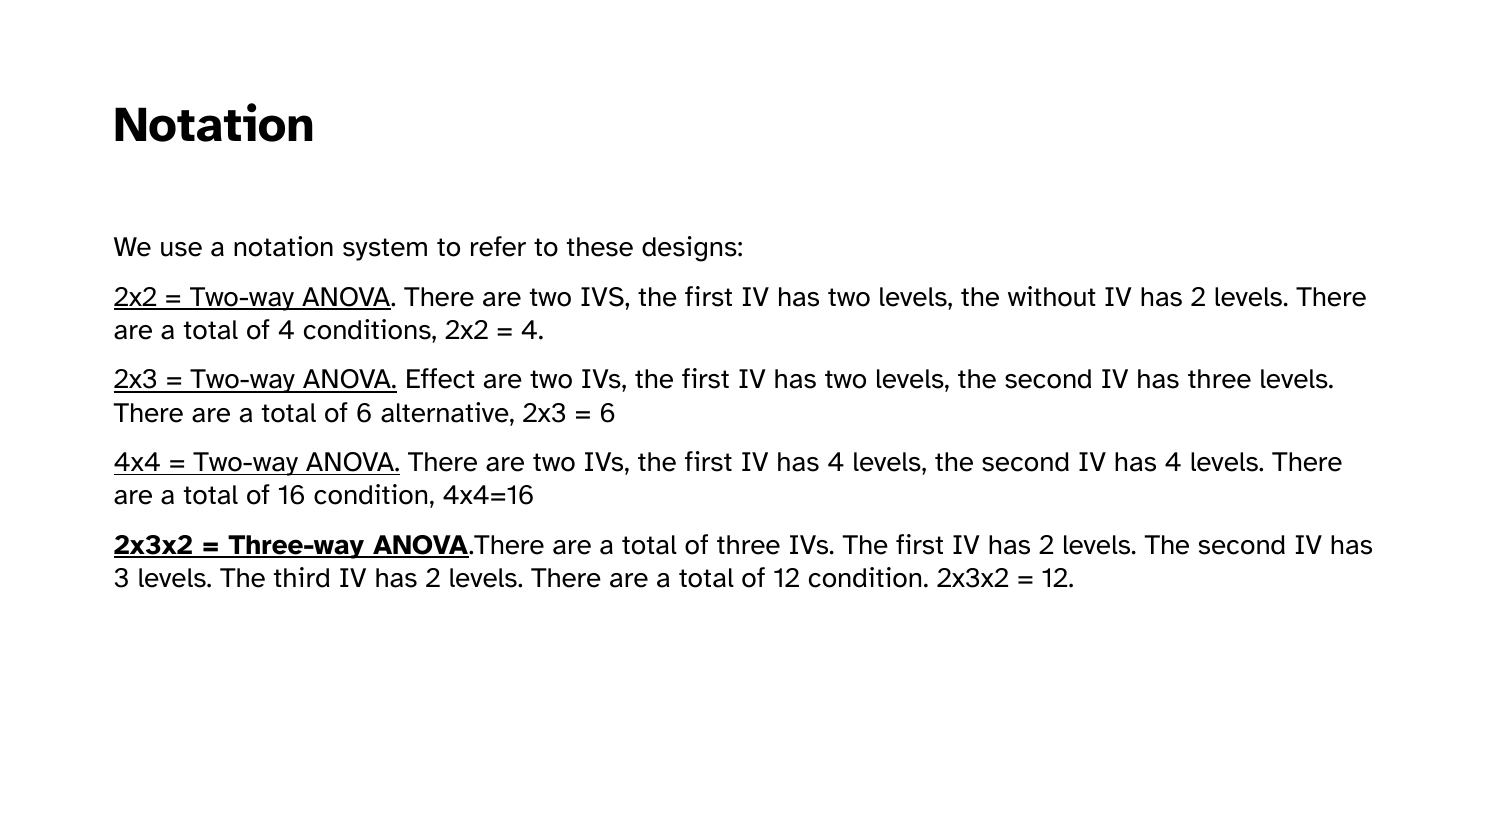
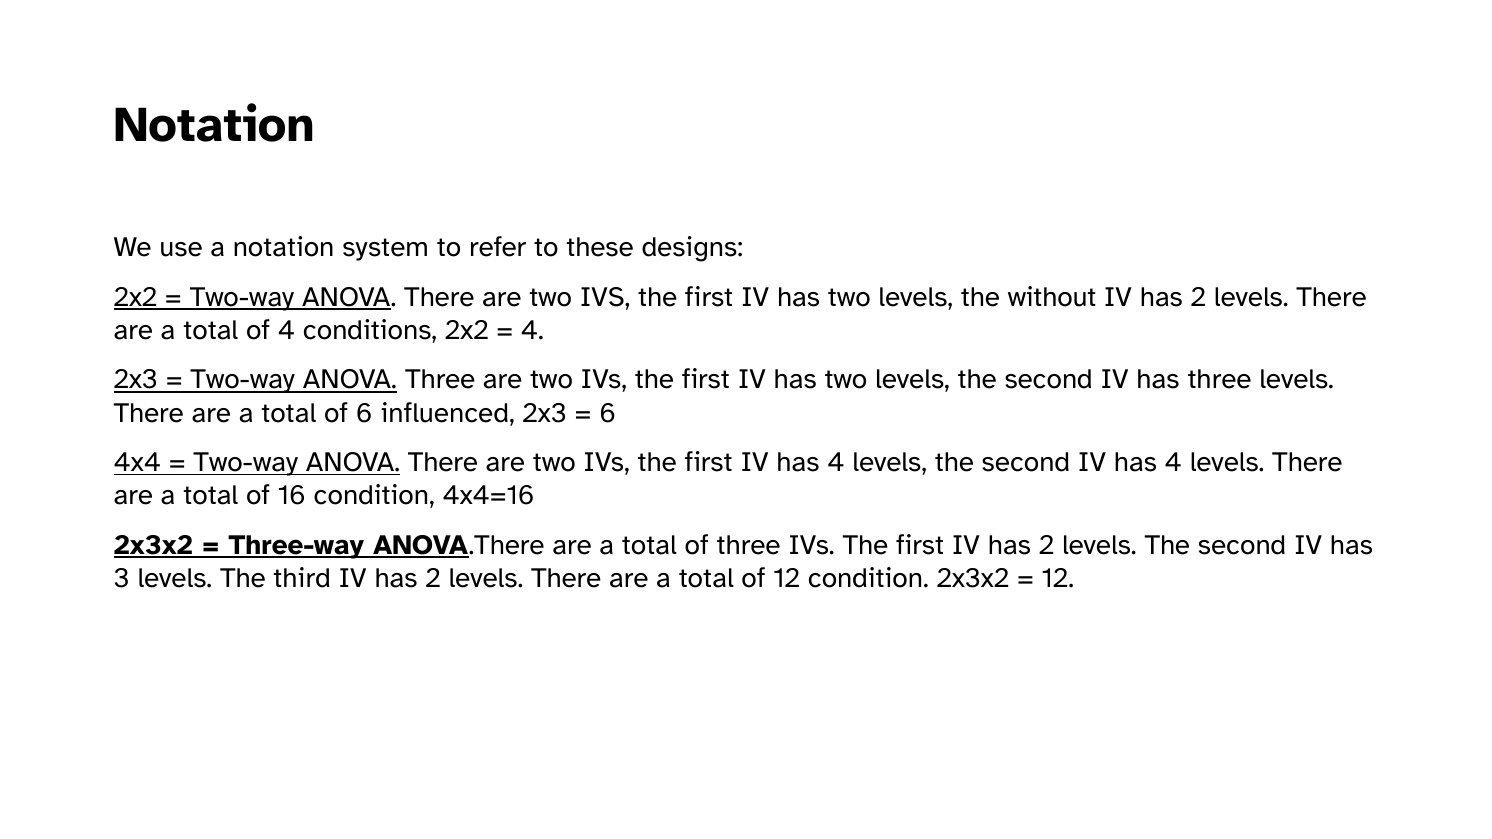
ANOVA Effect: Effect -> Three
alternative: alternative -> influenced
